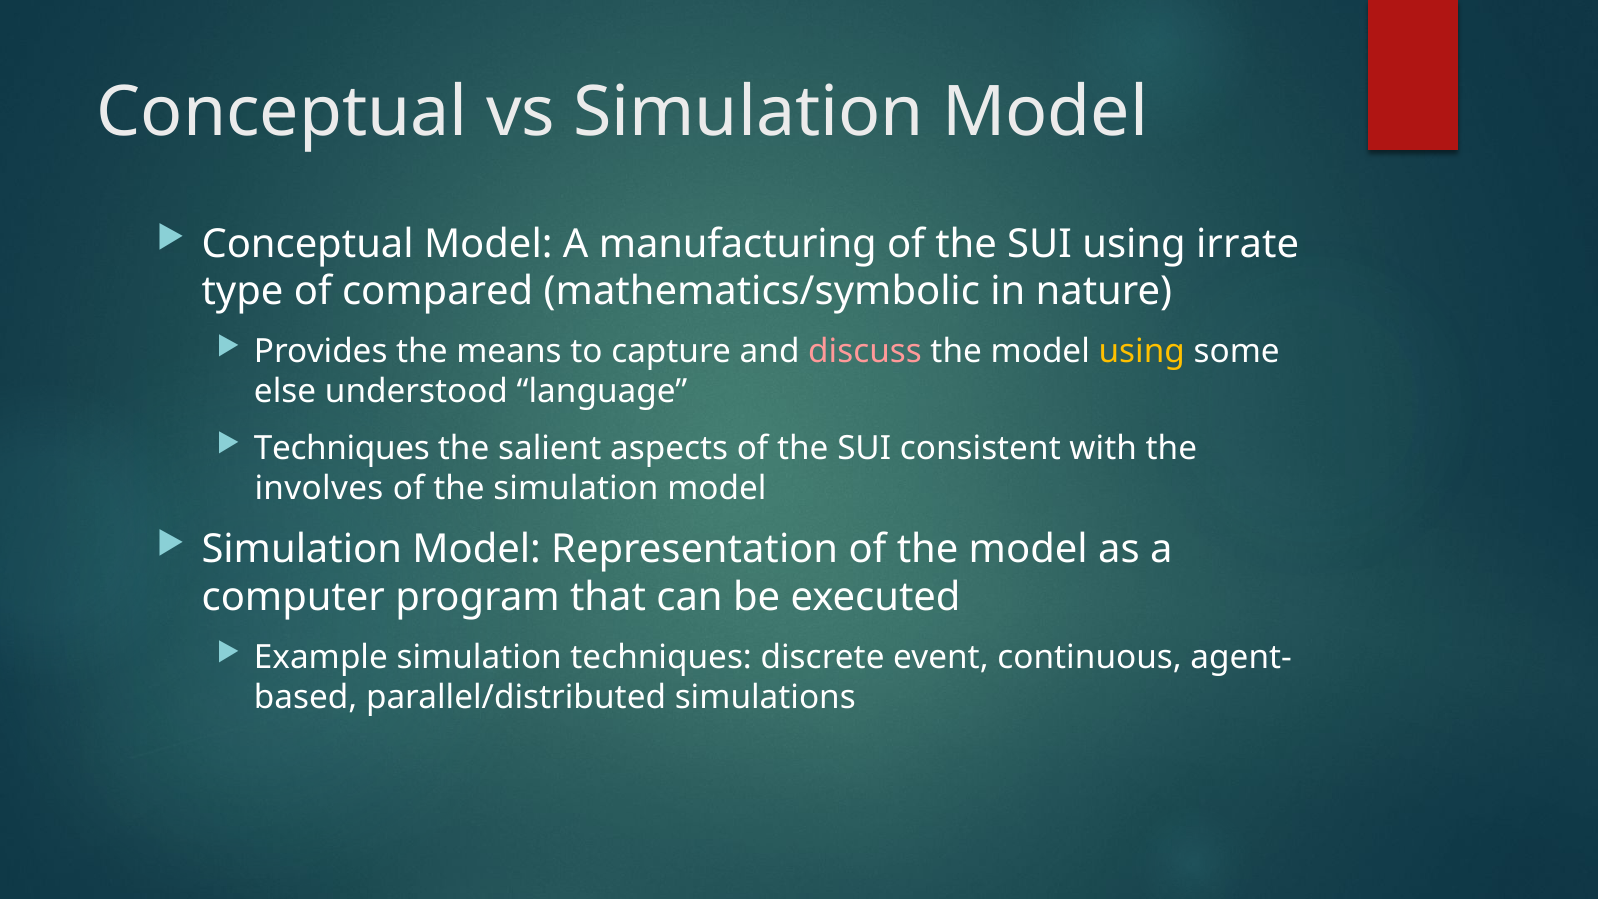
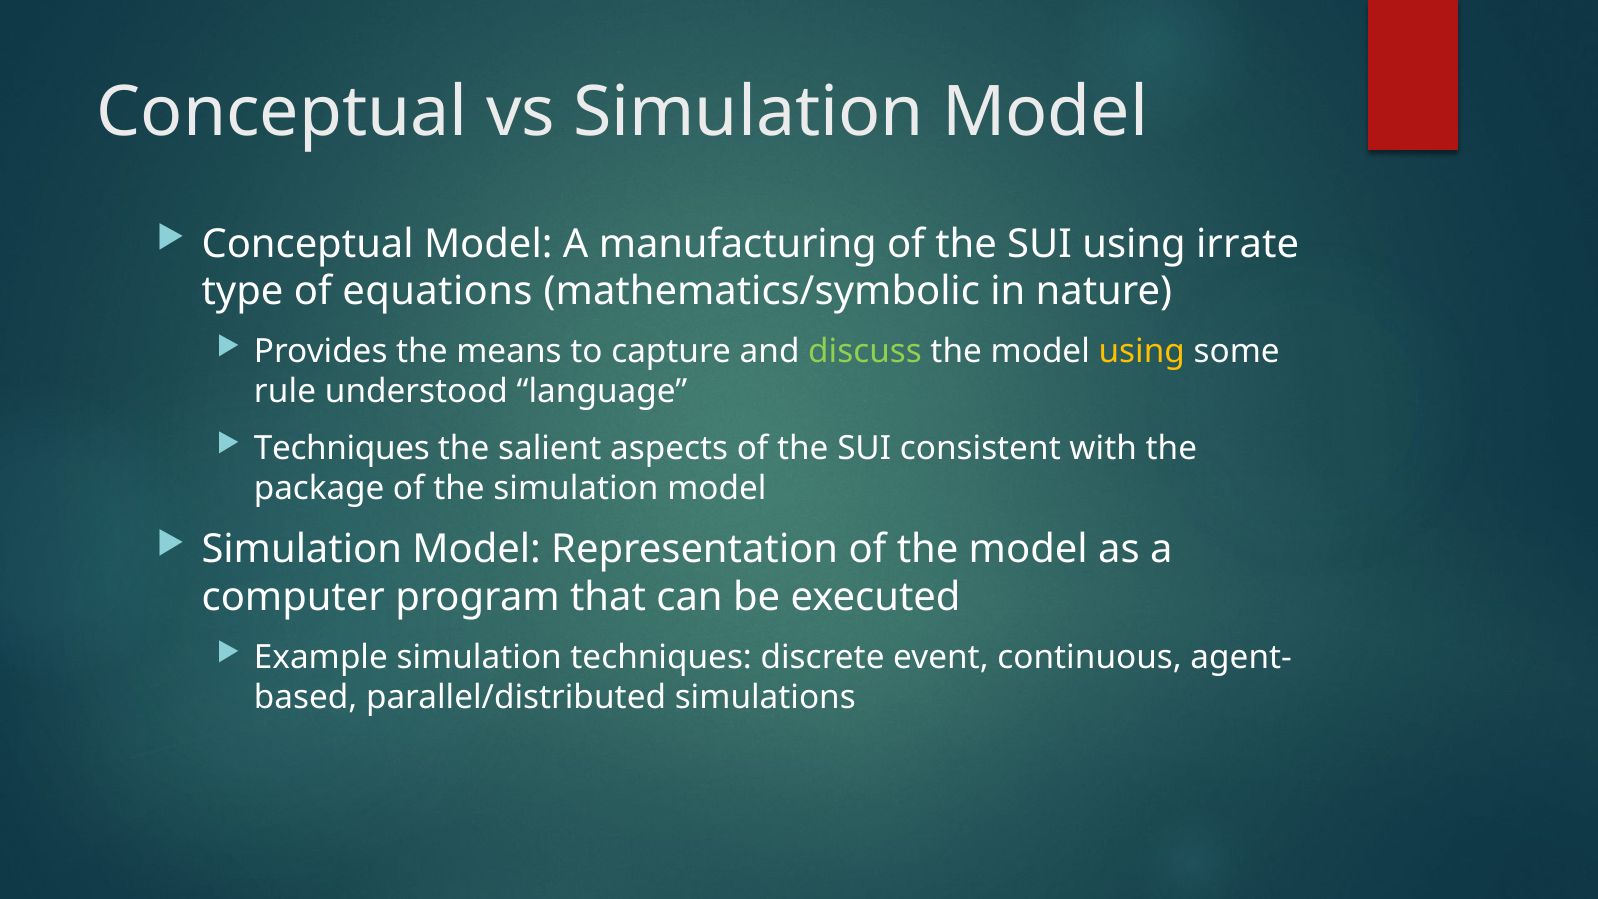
compared: compared -> equations
discuss colour: pink -> light green
else: else -> rule
involves: involves -> package
